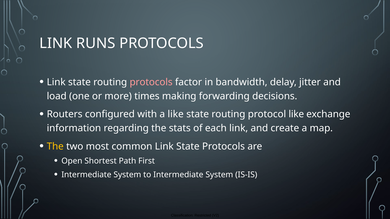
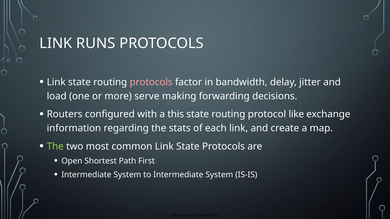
times: times -> serve
a like: like -> this
The at (55, 147) colour: yellow -> light green
